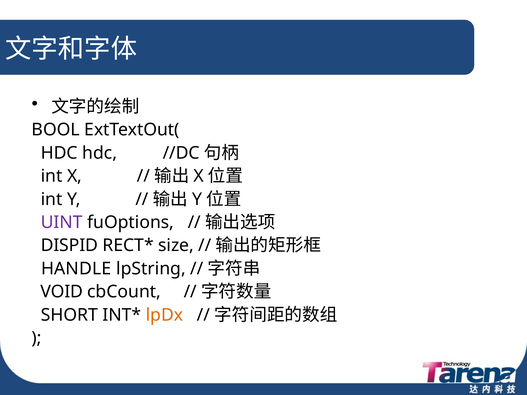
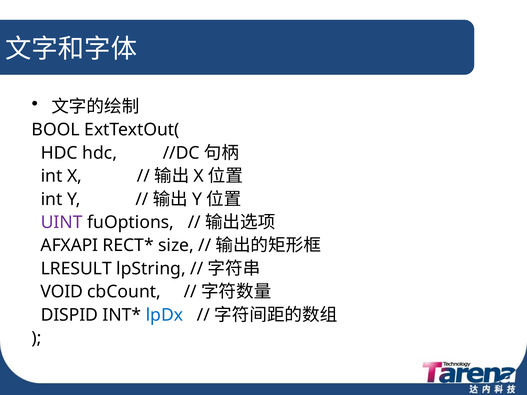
DISPID: DISPID -> AFXAPI
HANDLE: HANDLE -> LRESULT
SHORT: SHORT -> DISPID
lpDx colour: orange -> blue
